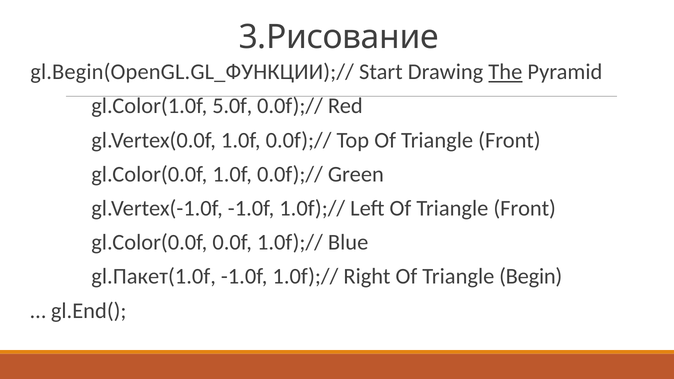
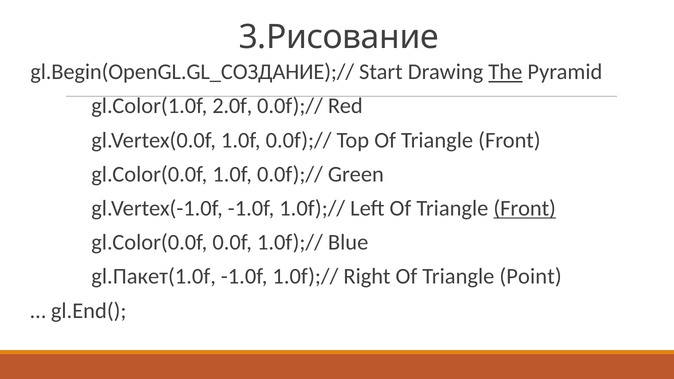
gl.Begin(OpenGL.GL_ФУНКЦИИ);//: gl.Begin(OpenGL.GL_ФУНКЦИИ);// -> gl.Begin(OpenGL.GL_СОЗДАНИЕ);//
5.0f: 5.0f -> 2.0f
Front at (525, 208) underline: none -> present
Begin: Begin -> Point
